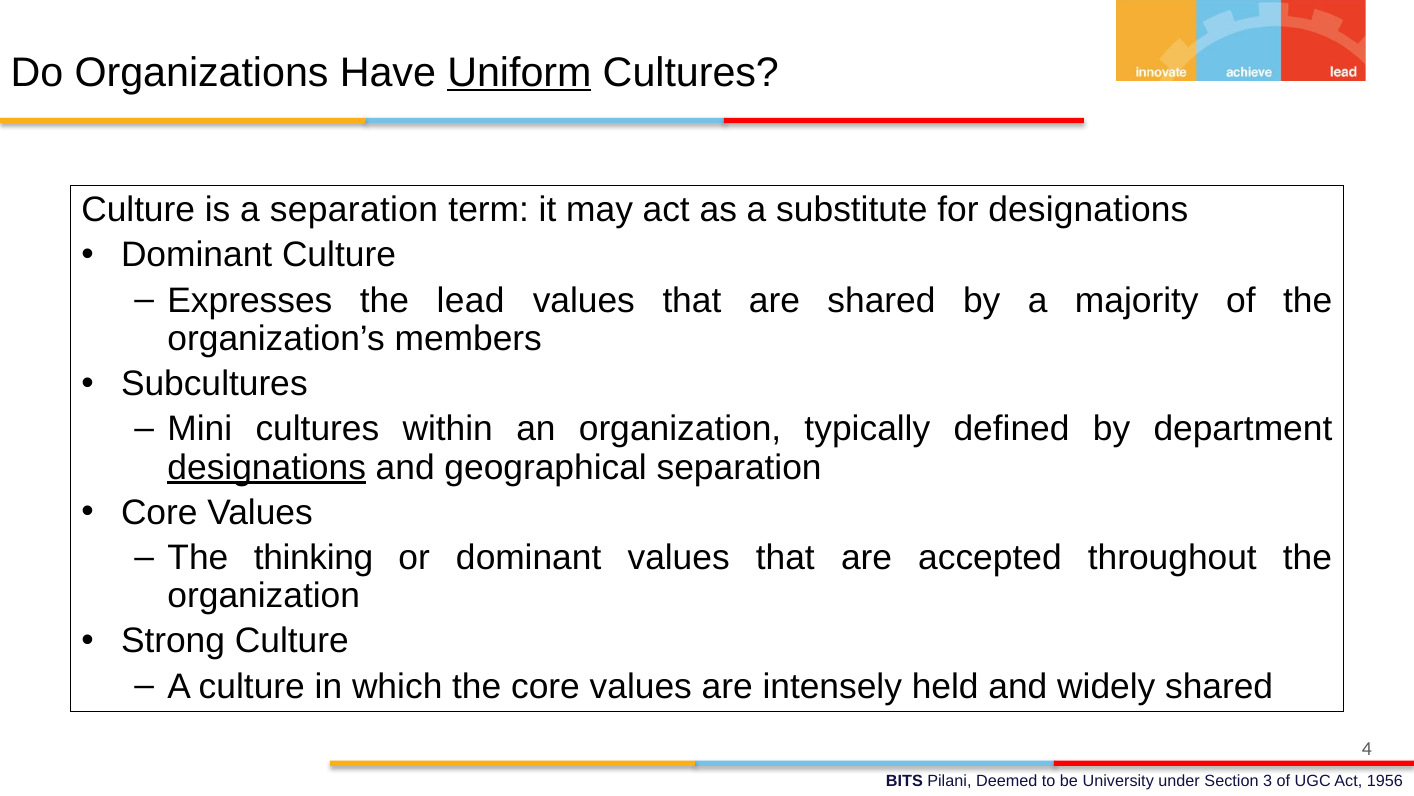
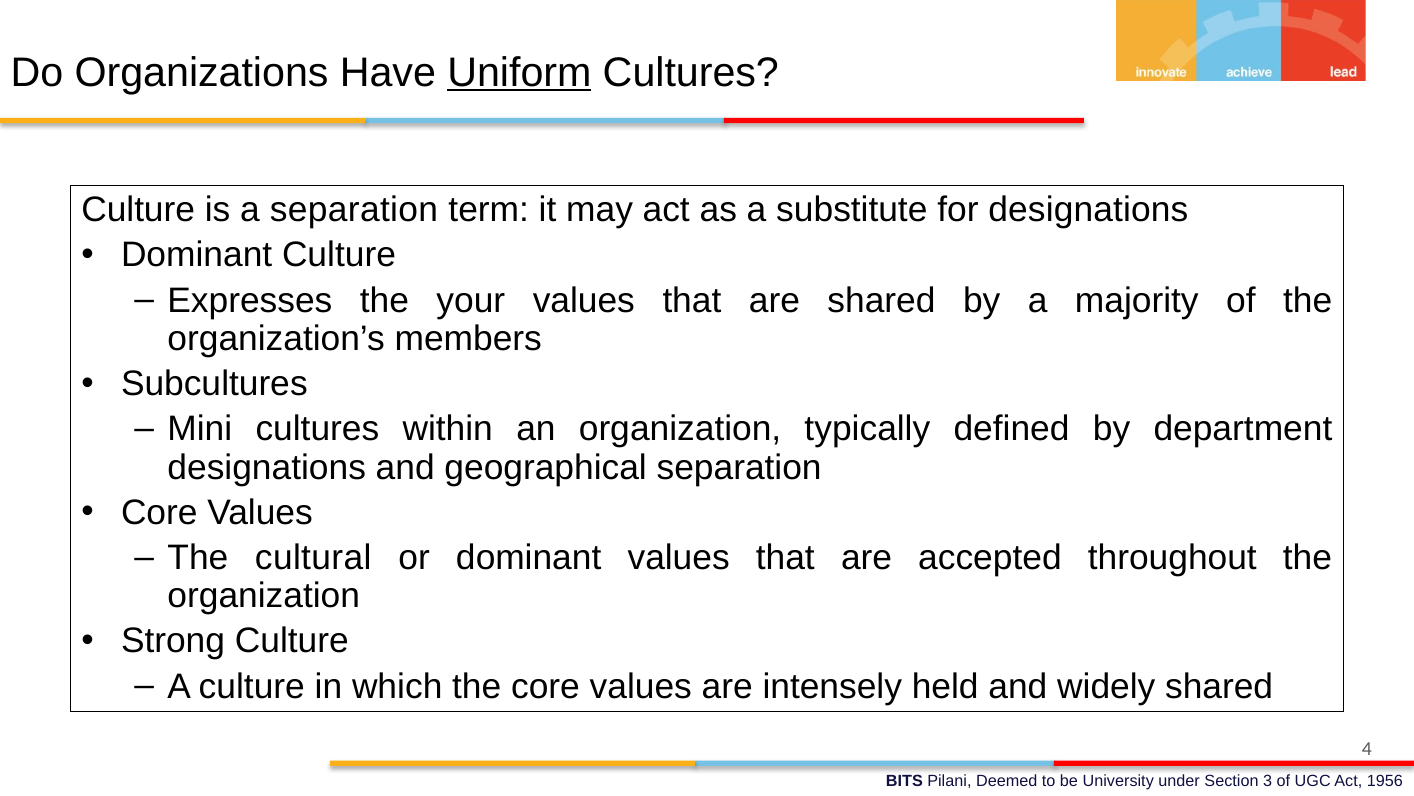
lead: lead -> your
designations at (267, 467) underline: present -> none
thinking: thinking -> cultural
